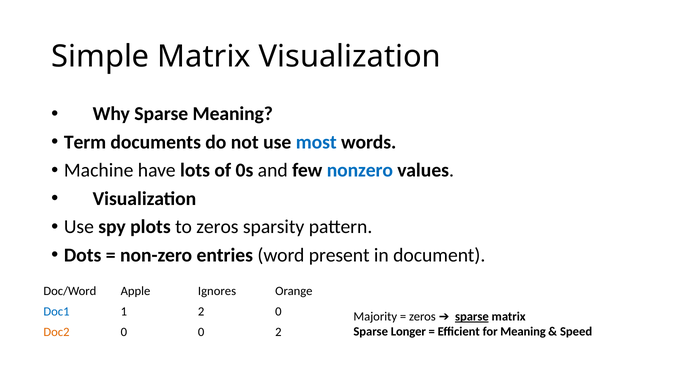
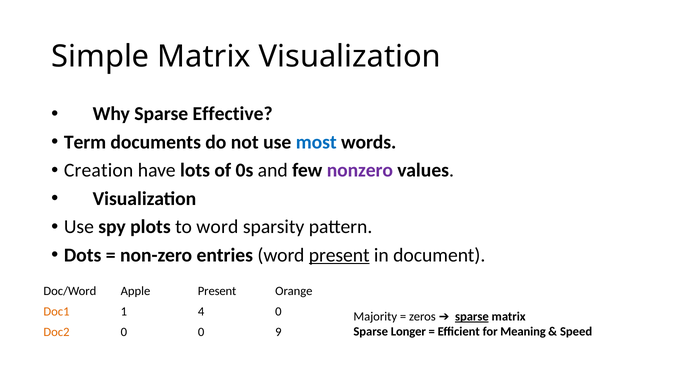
Sparse Meaning: Meaning -> Effective
Machine: Machine -> Creation
nonzero colour: blue -> purple
to zeros: zeros -> word
present at (339, 255) underline: none -> present
Apple Ignores: Ignores -> Present
Doc1 colour: blue -> orange
1 2: 2 -> 4
0 2: 2 -> 9
